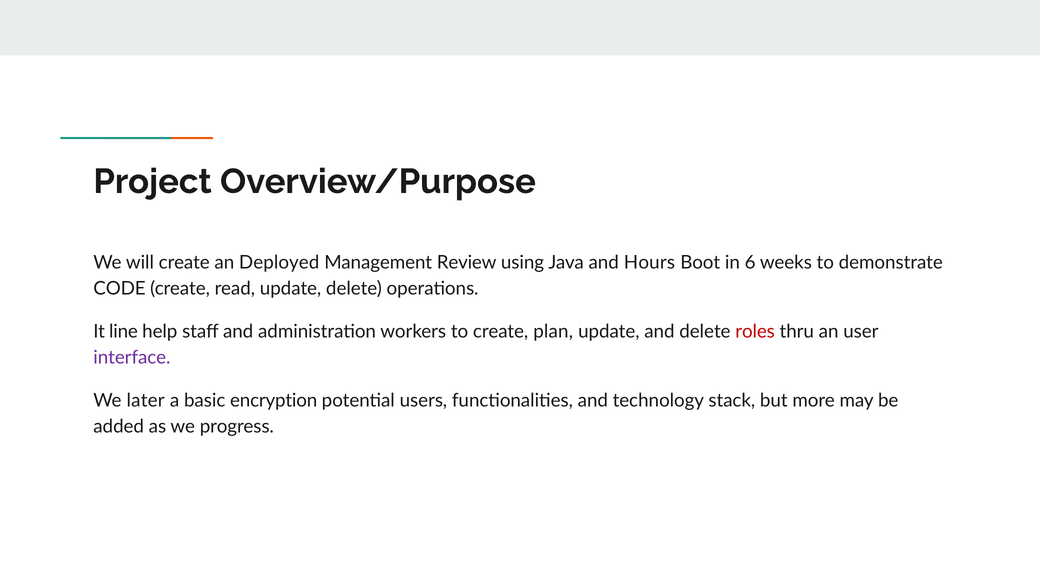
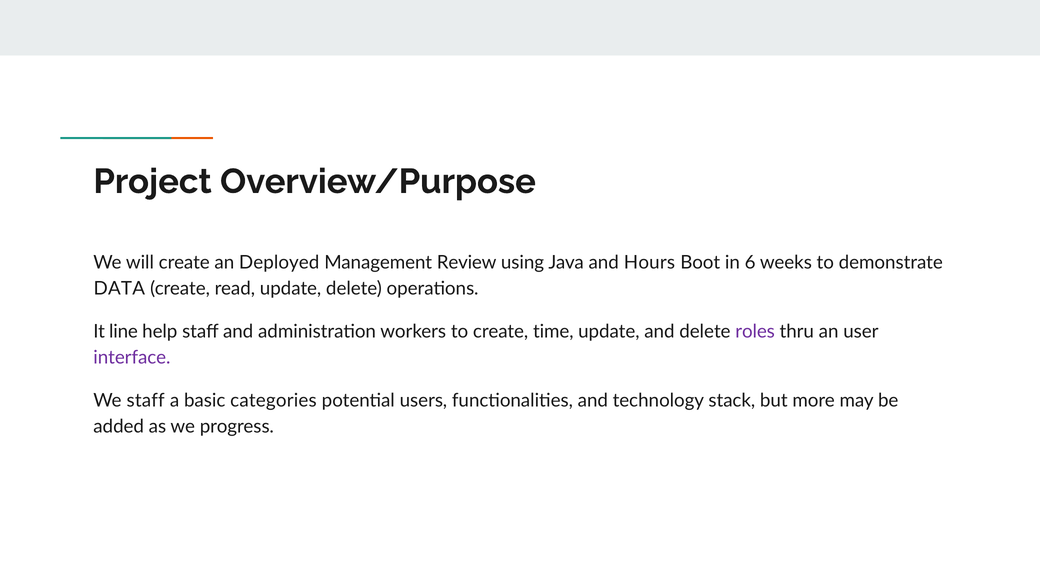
CODE: CODE -> DATA
plan: plan -> time
roles colour: red -> purple
We later: later -> staff
encryption: encryption -> categories
